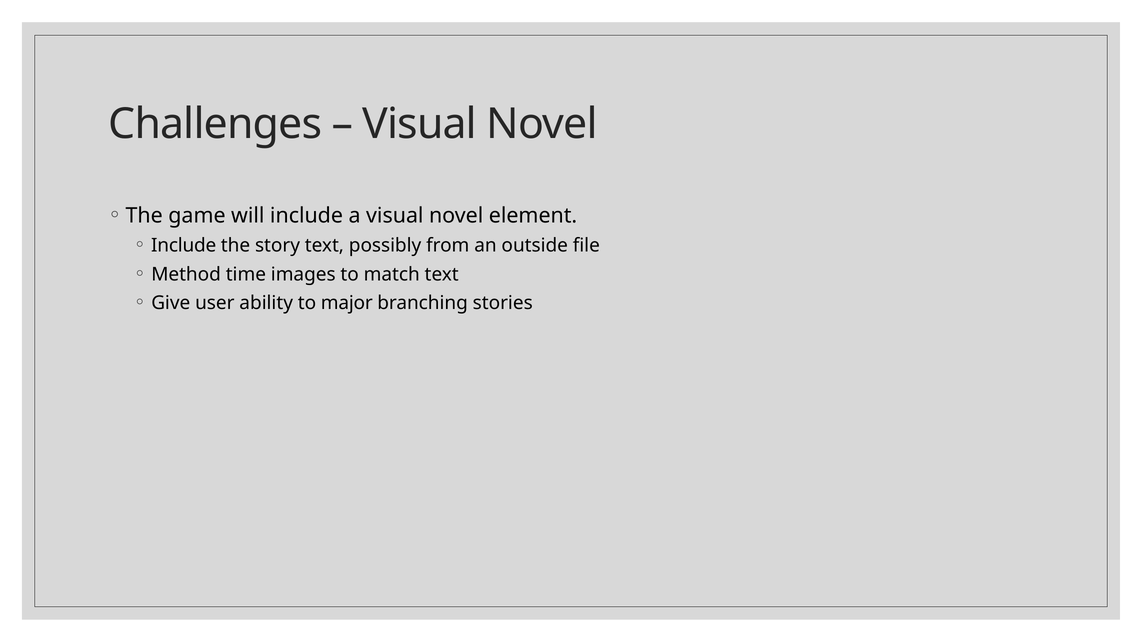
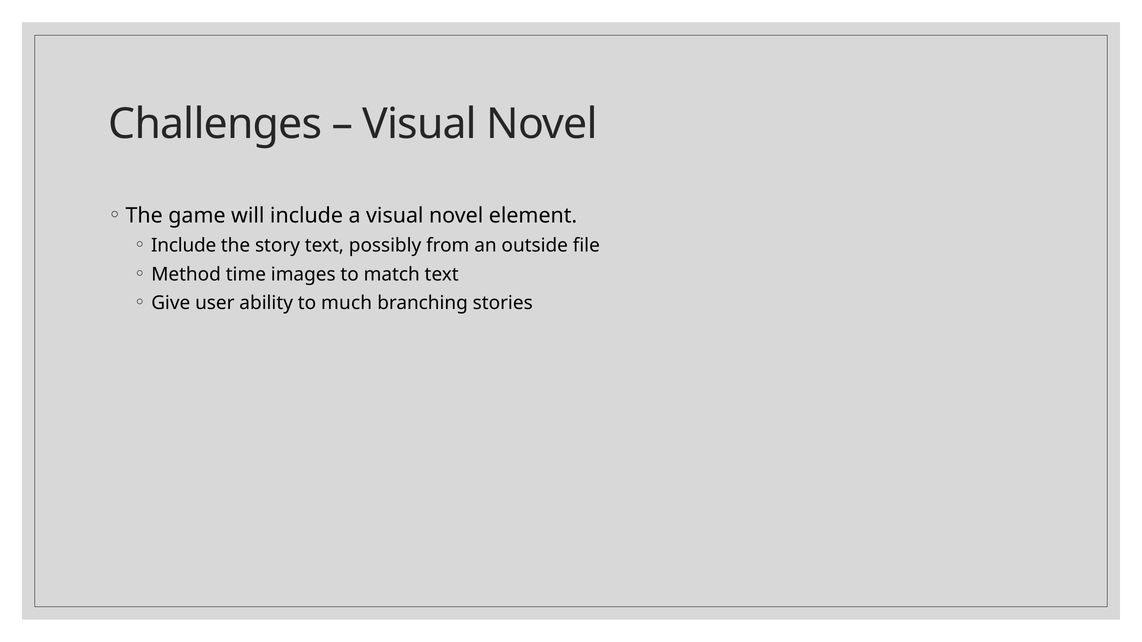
major: major -> much
